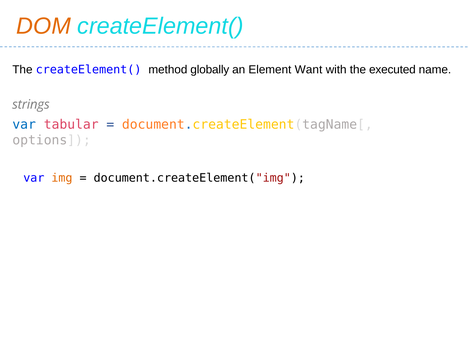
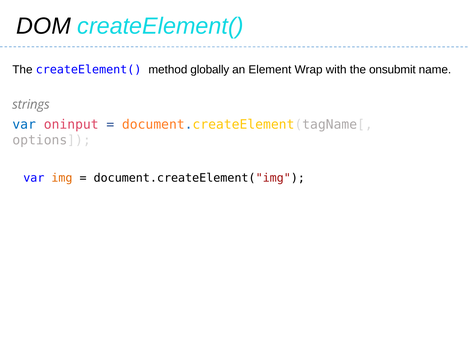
DOM colour: orange -> black
Want: Want -> Wrap
executed: executed -> onsubmit
tabular: tabular -> oninput
